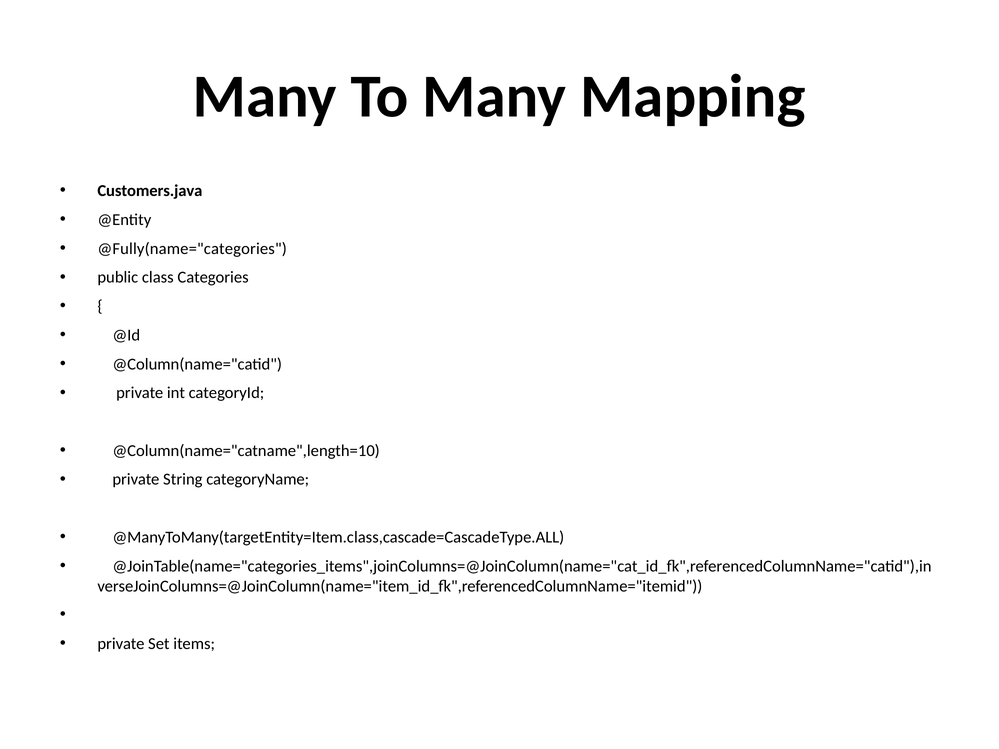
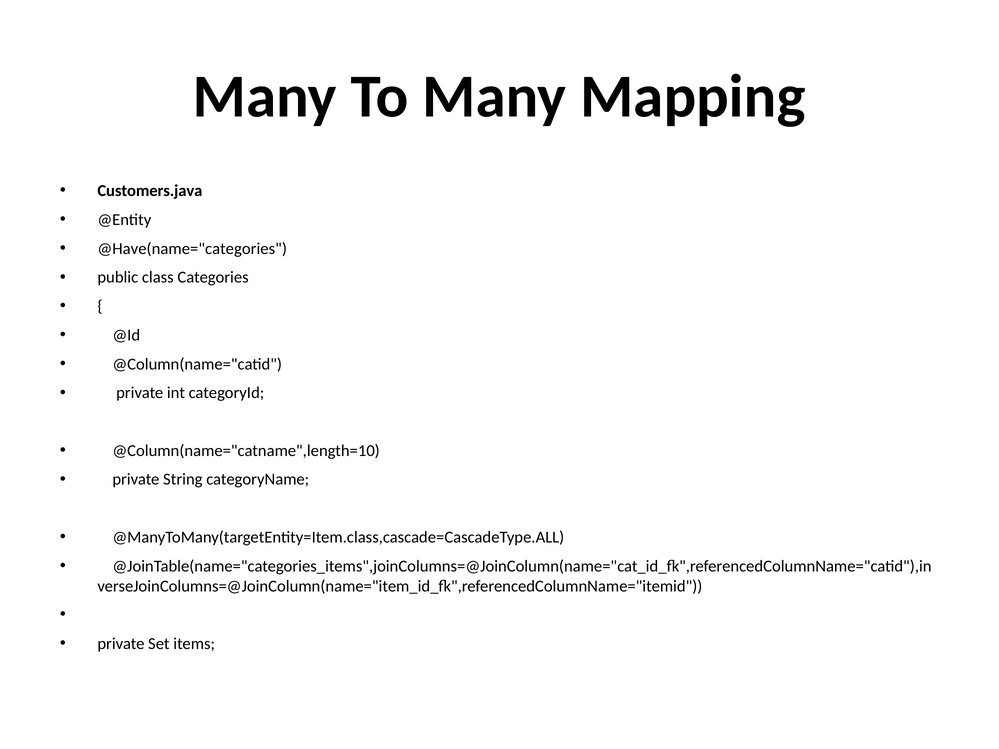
@Fully(name="categories: @Fully(name="categories -> @Have(name="categories
